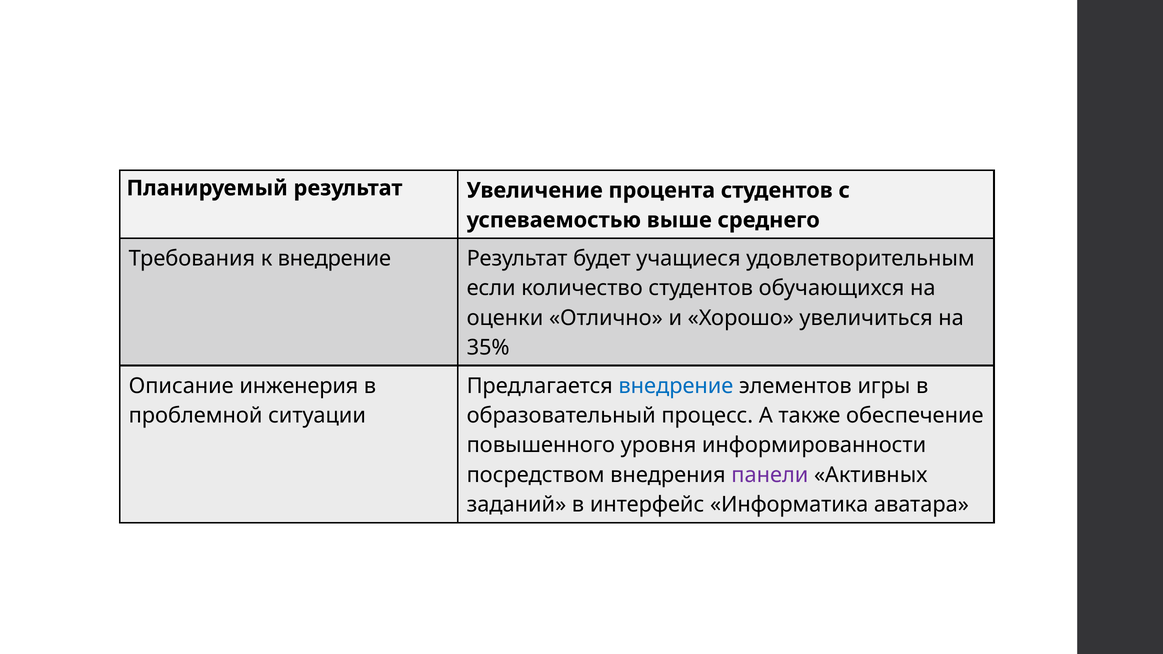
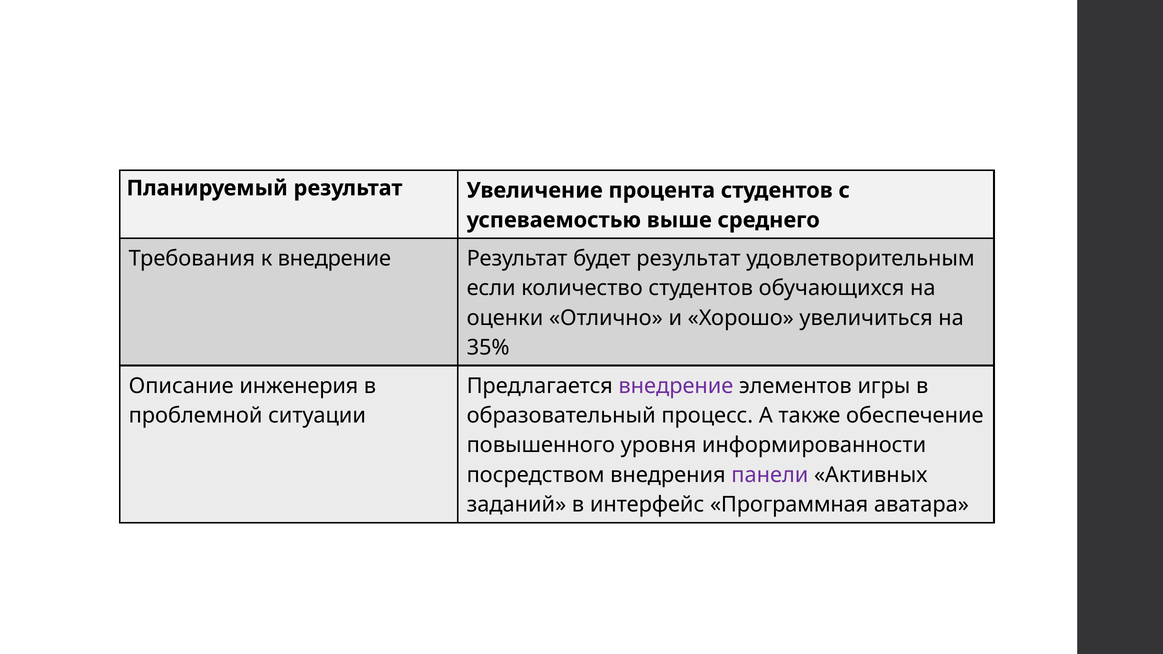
будет учащиеся: учащиеся -> результат
внедрение at (676, 386) colour: blue -> purple
Информатика: Информатика -> Программная
